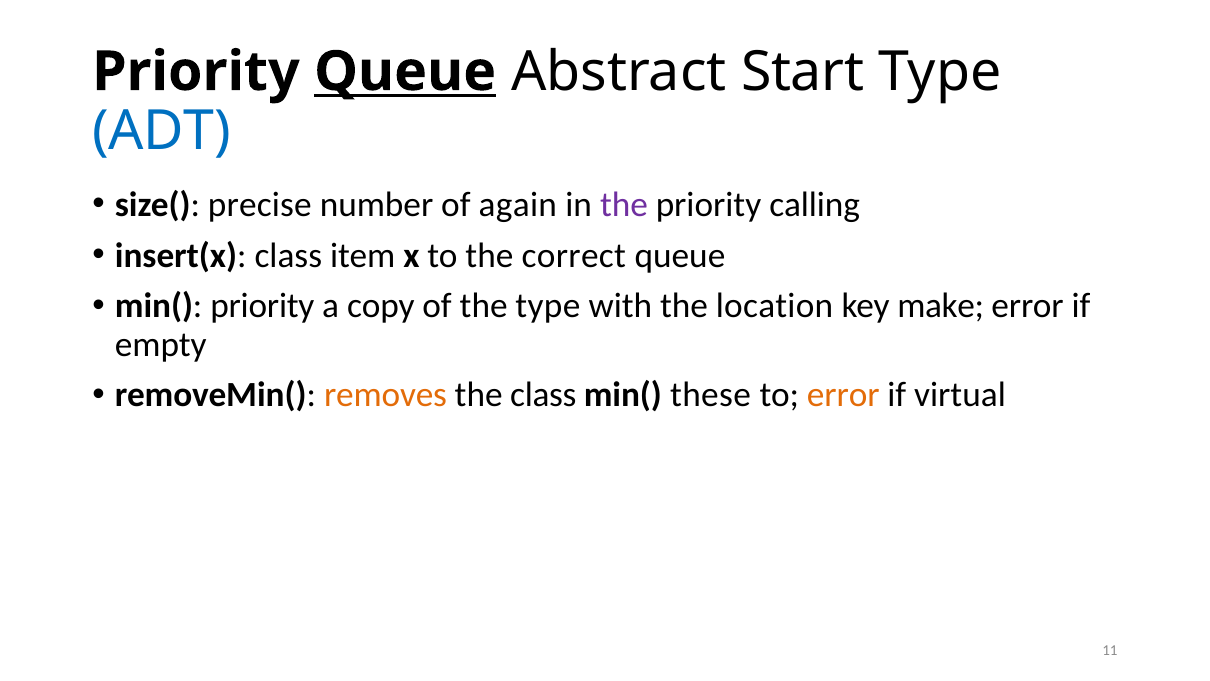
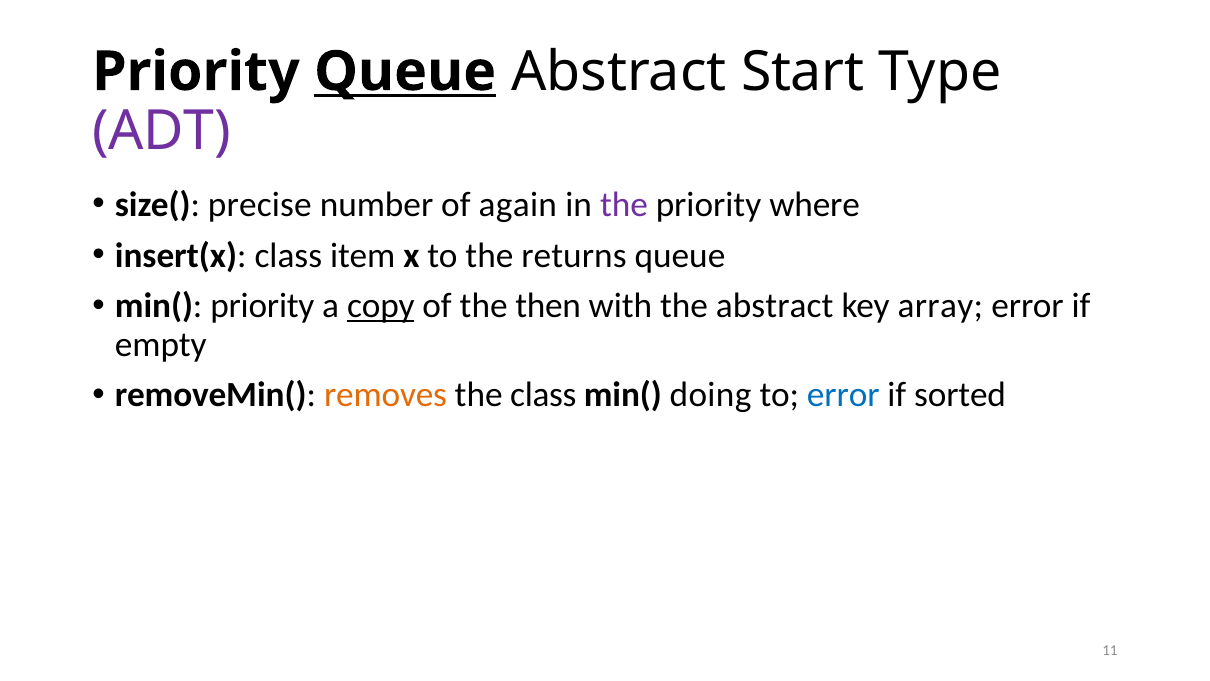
ADT colour: blue -> purple
calling: calling -> where
correct: correct -> returns
copy underline: none -> present
the type: type -> then
the location: location -> abstract
make: make -> array
these: these -> doing
error at (843, 395) colour: orange -> blue
virtual: virtual -> sorted
